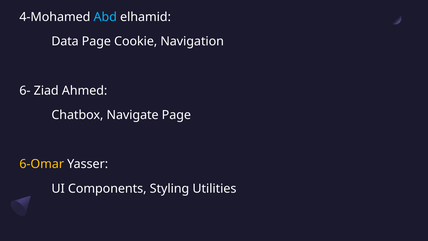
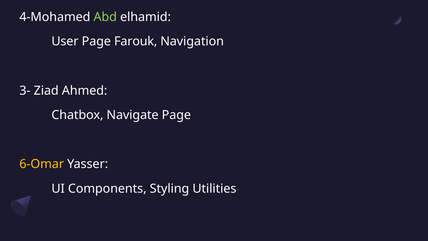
Abd colour: light blue -> light green
Data: Data -> User
Cookie: Cookie -> Farouk
6-: 6- -> 3-
